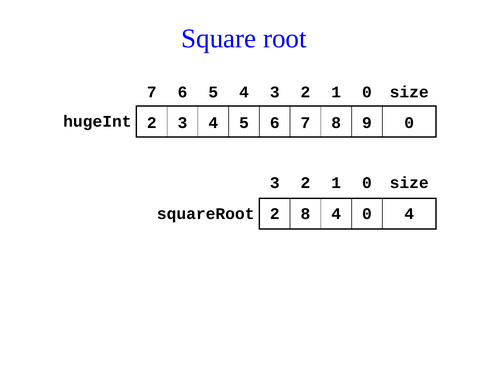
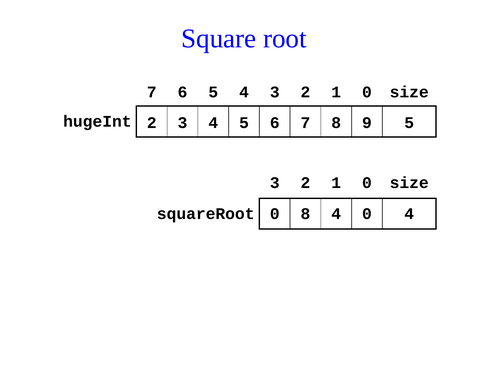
9 0: 0 -> 5
squareRoot 2: 2 -> 0
